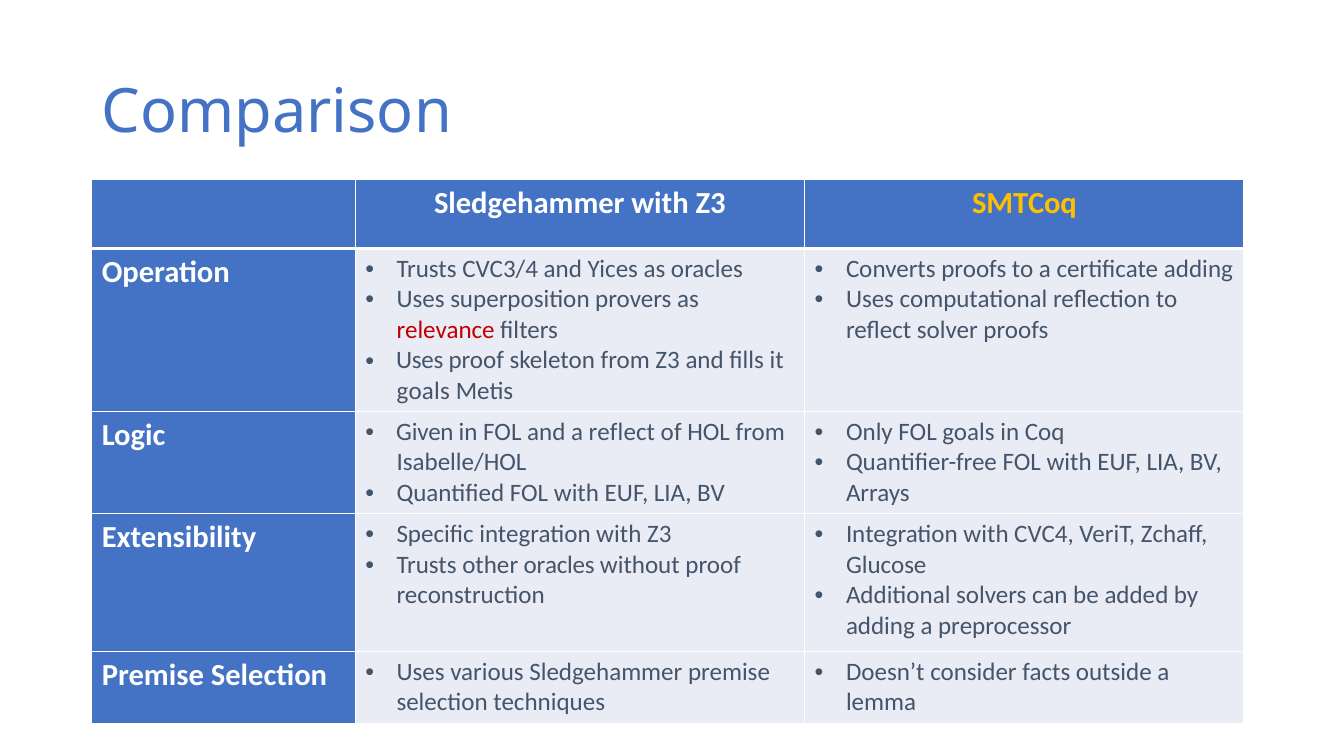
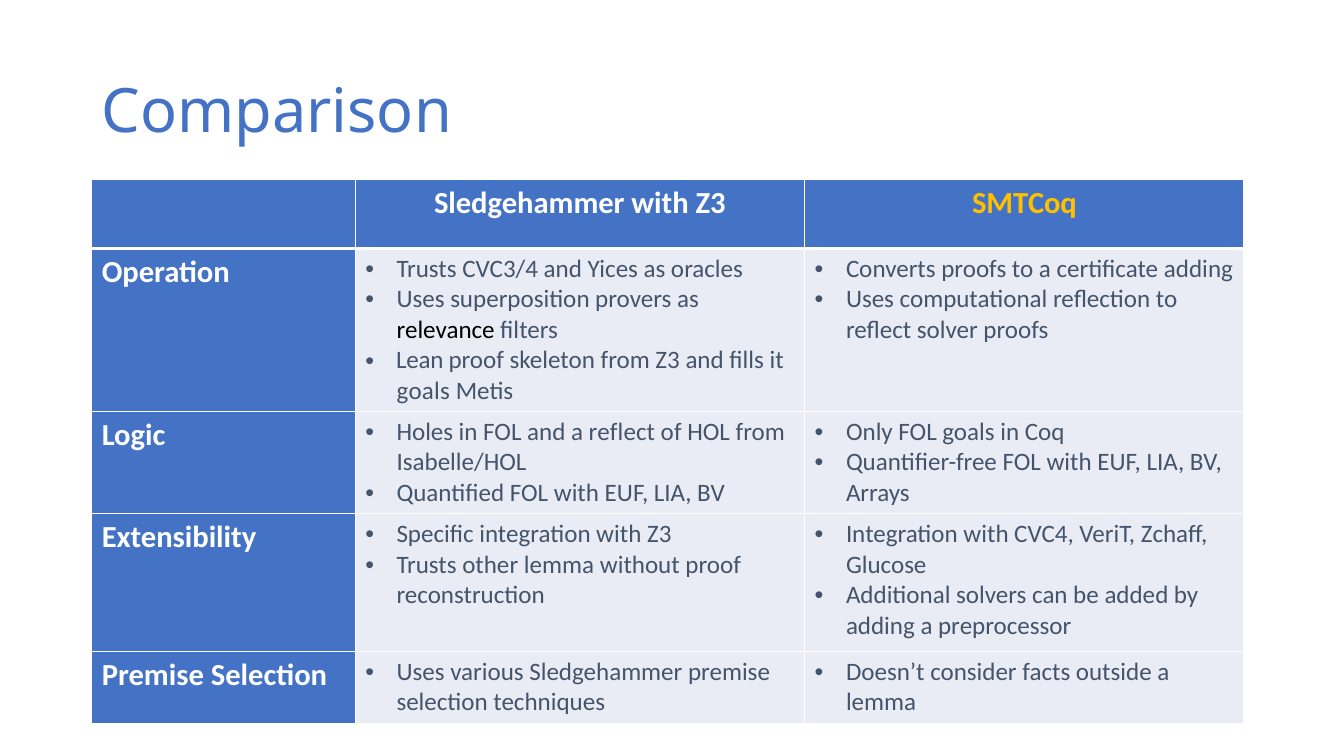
relevance colour: red -> black
Uses at (420, 361): Uses -> Lean
Given: Given -> Holes
other oracles: oracles -> lemma
